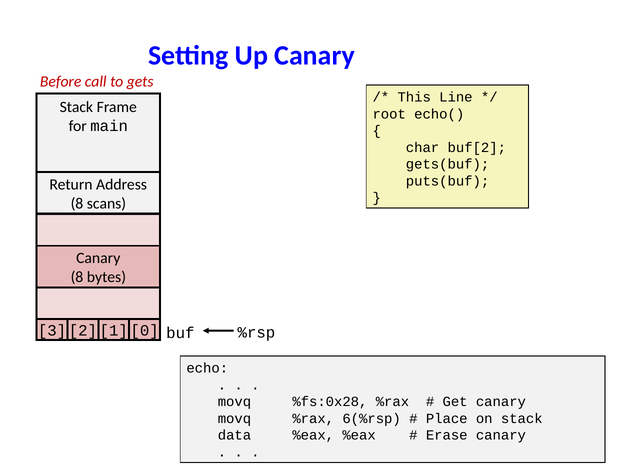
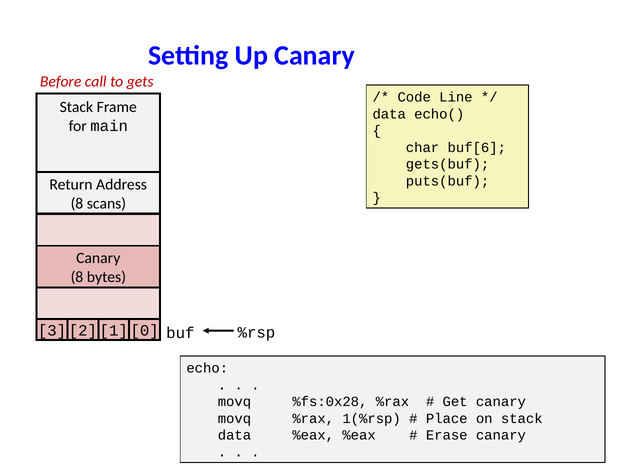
This: This -> Code
root at (389, 114): root -> data
buf[2: buf[2 -> buf[6
6(%rsp: 6(%rsp -> 1(%rsp
